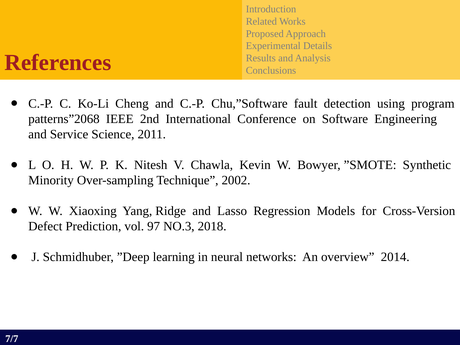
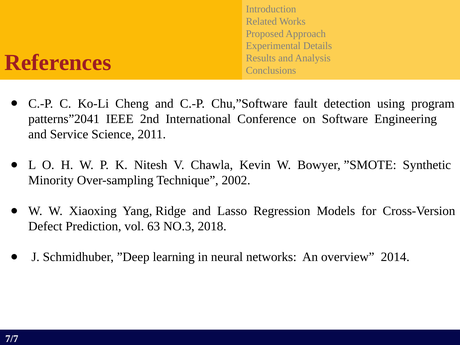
patterns”2068: patterns”2068 -> patterns”2041
97: 97 -> 63
